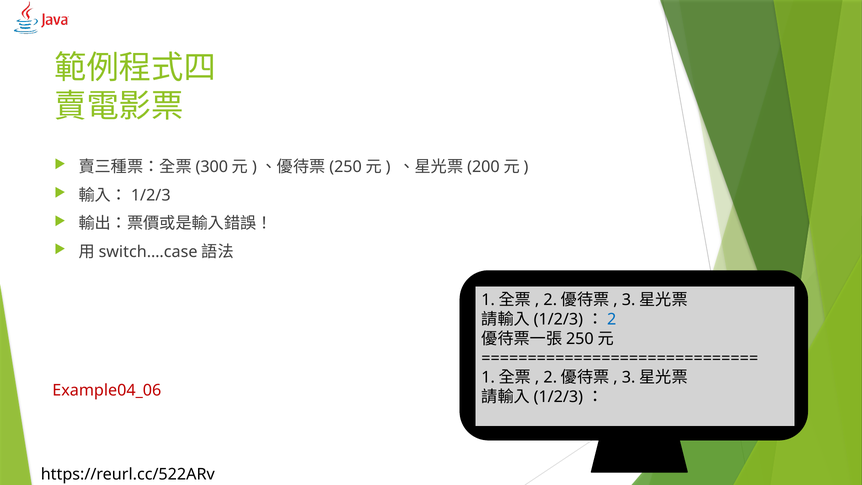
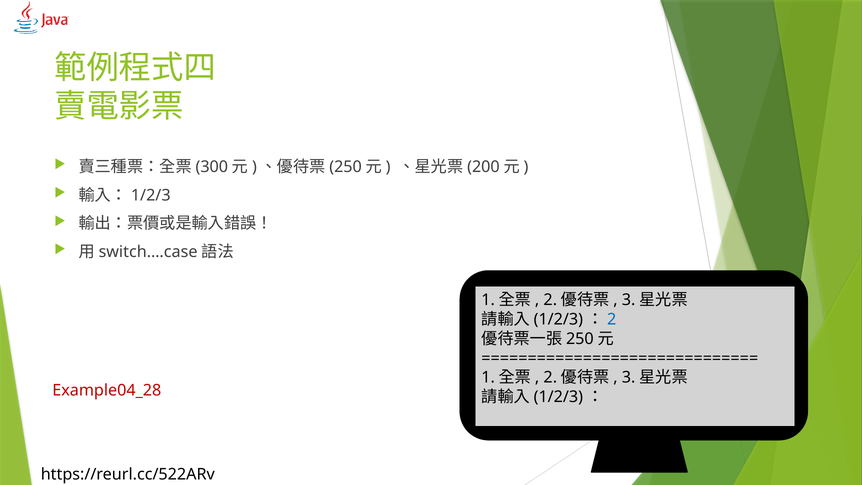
Example04_06: Example04_06 -> Example04_28
